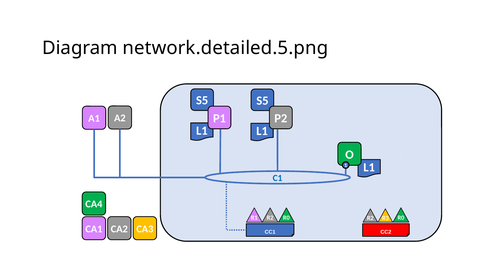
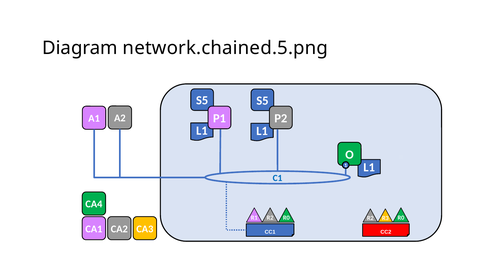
network.detailed.5.png: network.detailed.5.png -> network.chained.5.png
